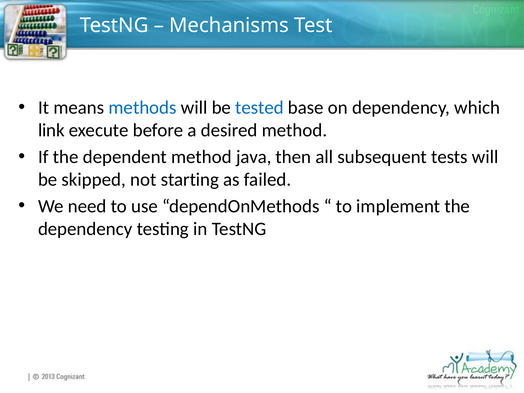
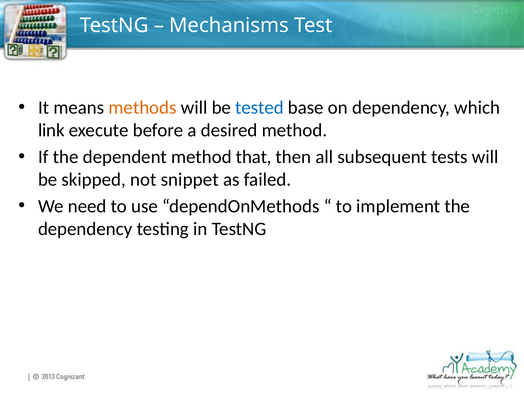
methods colour: blue -> orange
java: java -> that
starting: starting -> snippet
